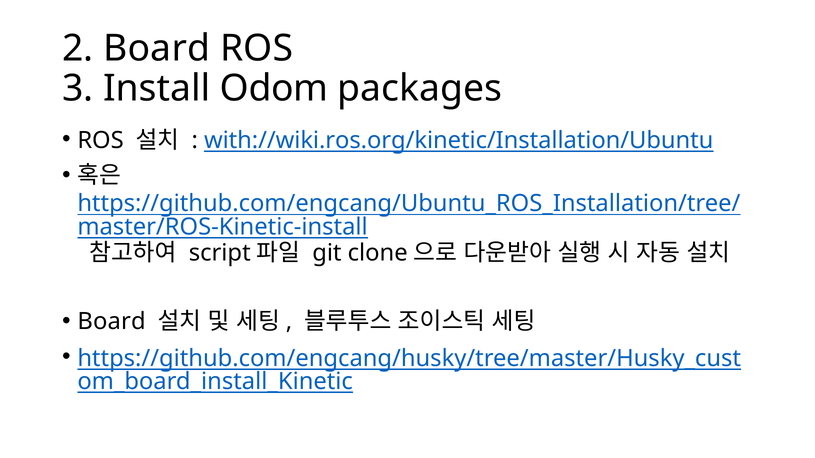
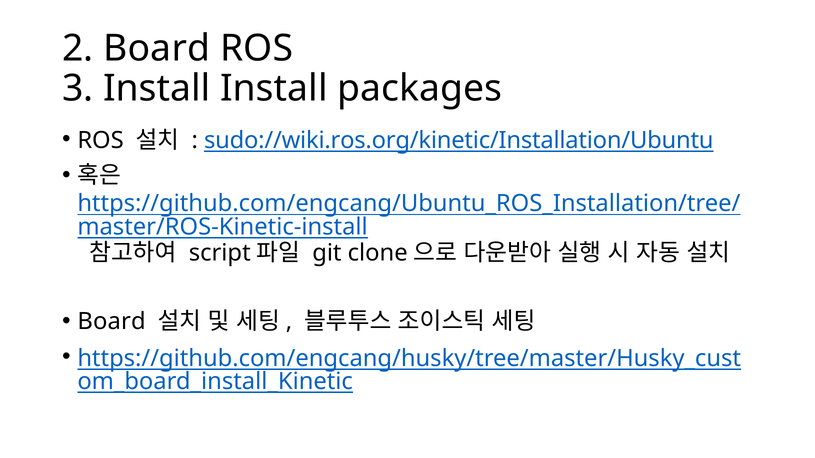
Install Odom: Odom -> Install
with://wiki.ros.org/kinetic/Installation/Ubuntu: with://wiki.ros.org/kinetic/Installation/Ubuntu -> sudo://wiki.ros.org/kinetic/Installation/Ubuntu
